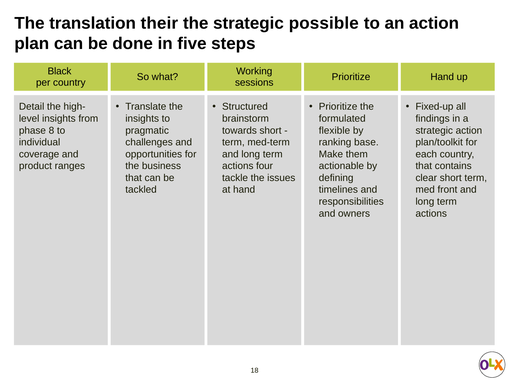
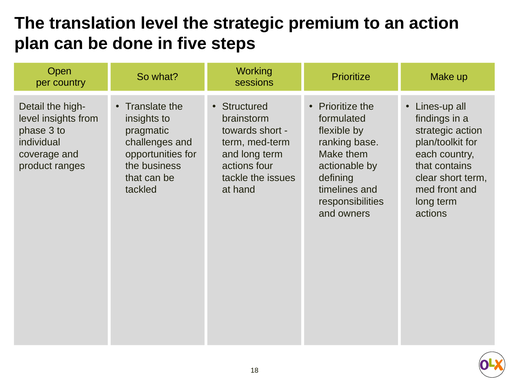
translation their: their -> level
possible: possible -> premium
Black: Black -> Open
Hand at (442, 77): Hand -> Make
Fixed-up: Fixed-up -> Lines-up
8: 8 -> 3
